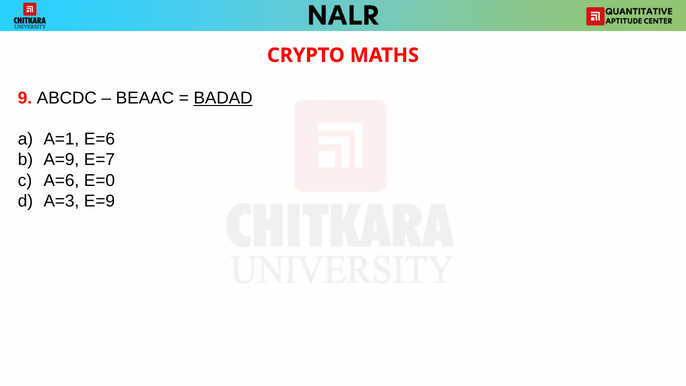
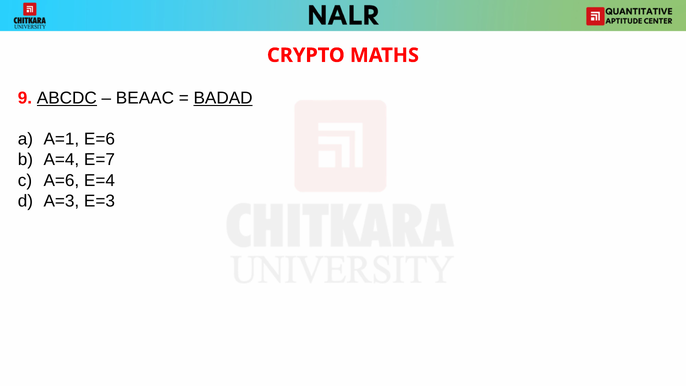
ABCDC underline: none -> present
A=9: A=9 -> A=4
E=0: E=0 -> E=4
E=9: E=9 -> E=3
